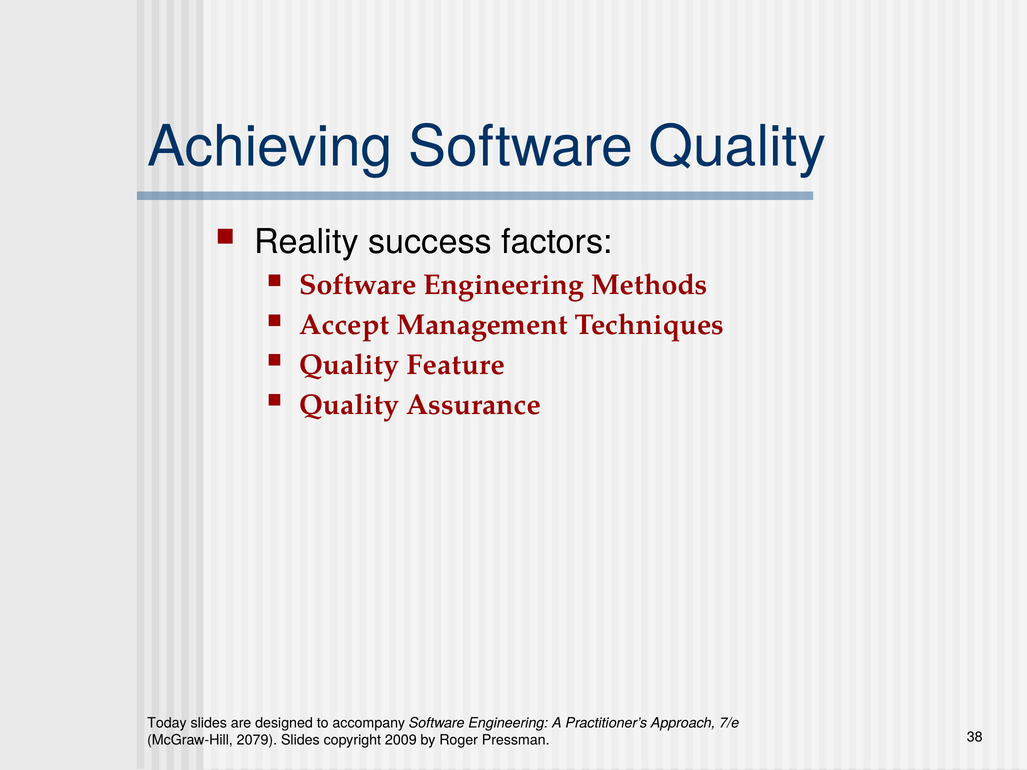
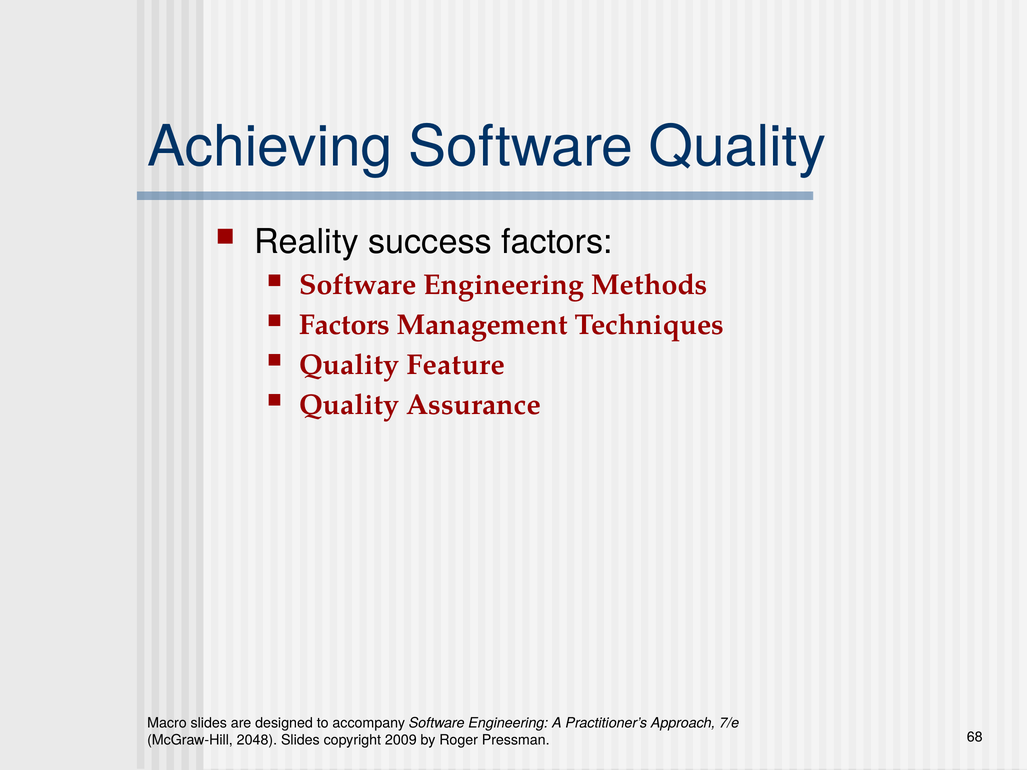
Accept at (344, 325): Accept -> Factors
Today: Today -> Macro
2079: 2079 -> 2048
38: 38 -> 68
